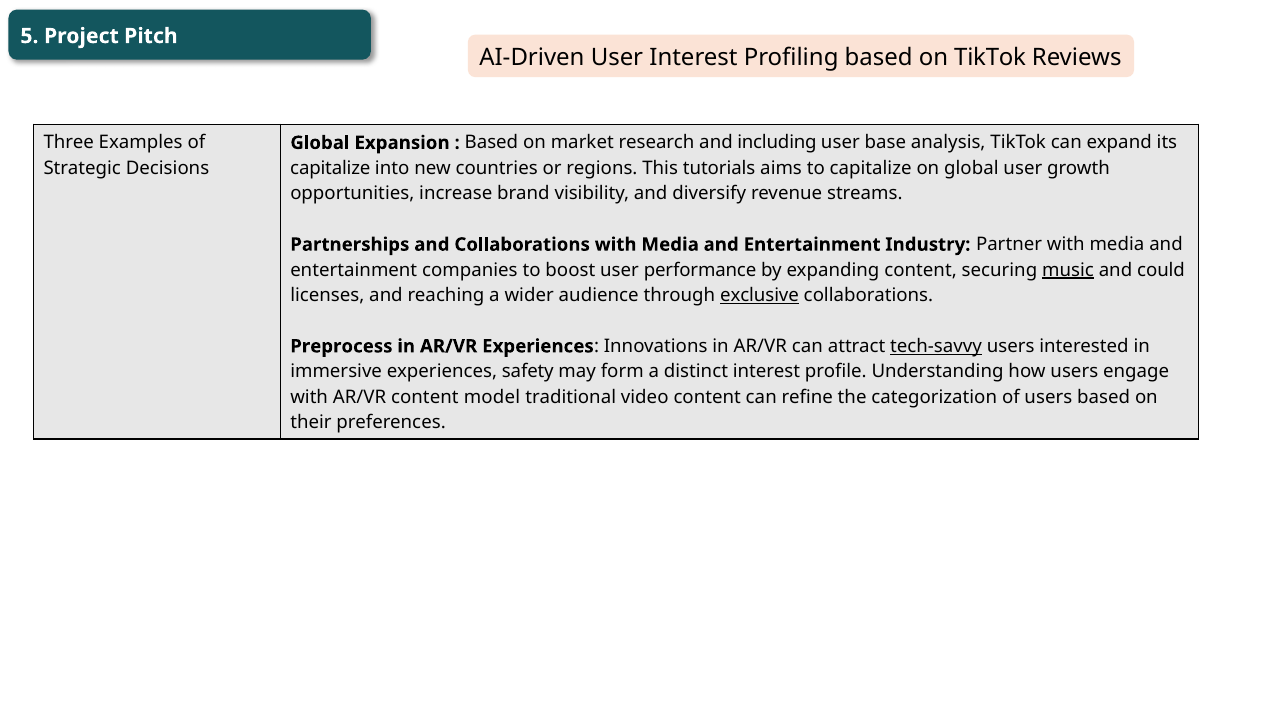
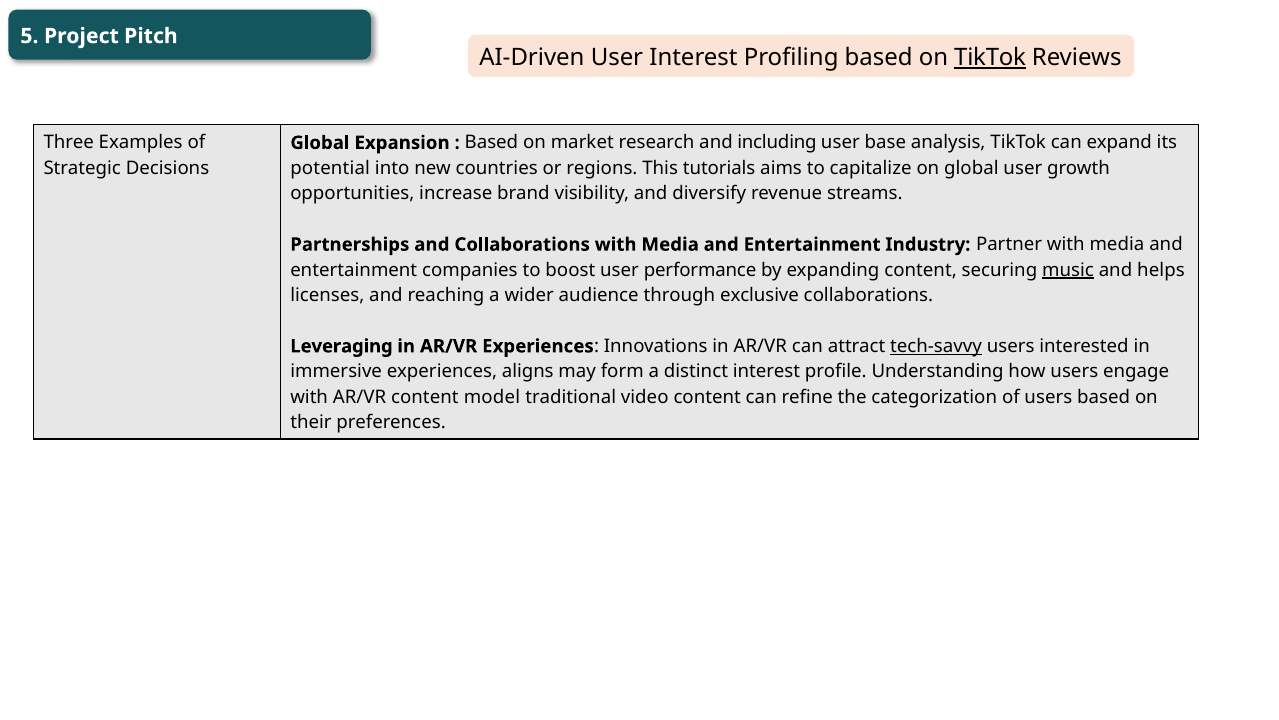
TikTok at (990, 57) underline: none -> present
capitalize at (330, 168): capitalize -> potential
could: could -> helps
exclusive underline: present -> none
Preprocess: Preprocess -> Leveraging
safety: safety -> aligns
